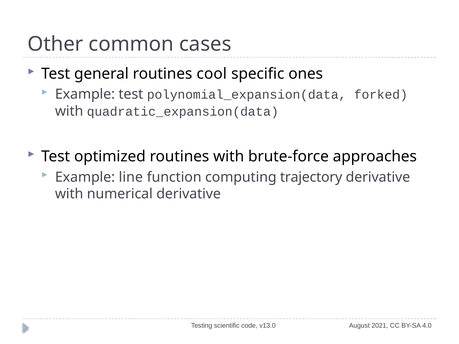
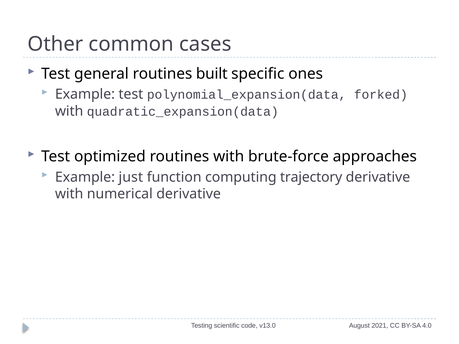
cool: cool -> built
line: line -> just
